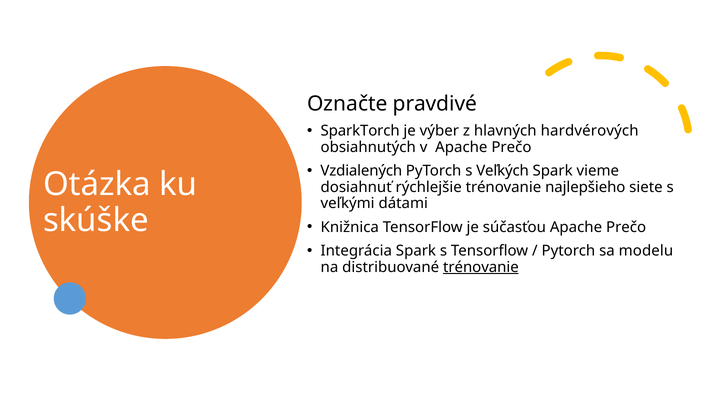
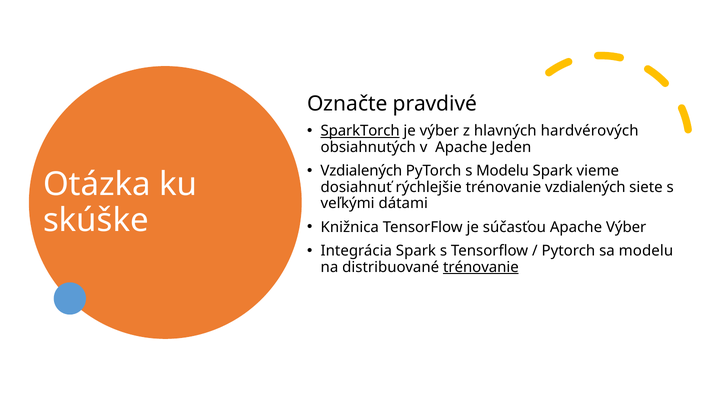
SparkTorch underline: none -> present
v Apache Prečo: Prečo -> Jeden
s Veľkých: Veľkých -> Modelu
trénovanie najlepšieho: najlepšieho -> vzdialených
súčasťou Apache Prečo: Prečo -> Výber
